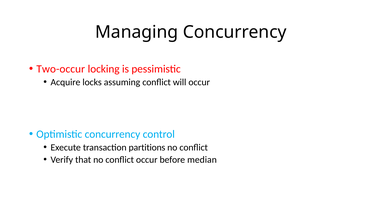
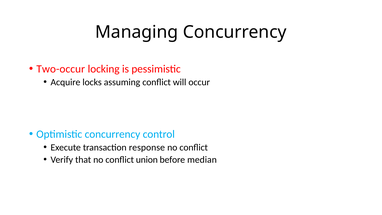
partitions: partitions -> response
conflict occur: occur -> union
